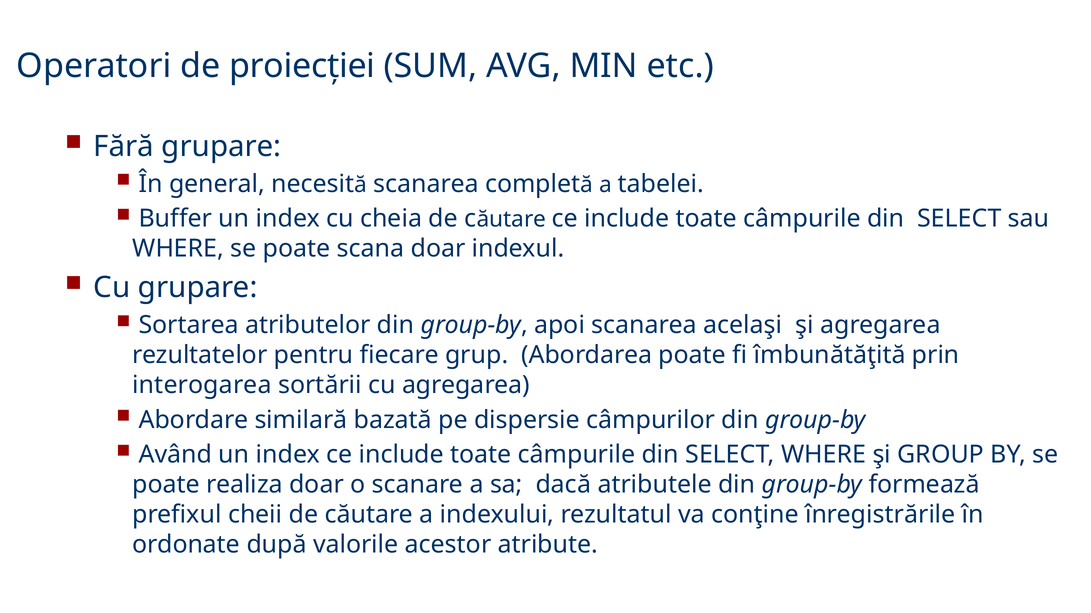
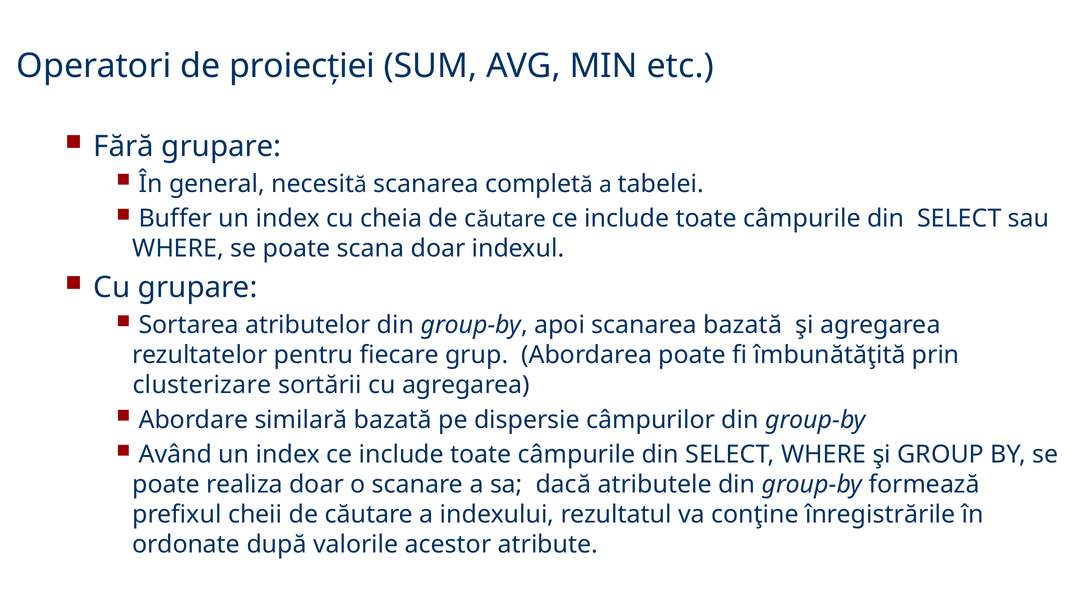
scanarea acelaşi: acelaşi -> bazată
interogarea: interogarea -> clusterizare
